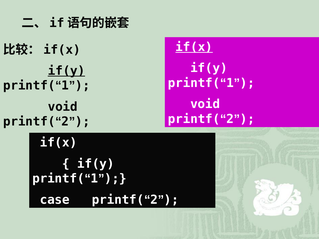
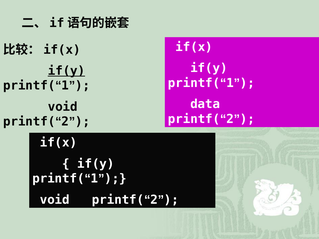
if(x at (194, 47) underline: present -> none
void at (205, 104): void -> data
case at (55, 200): case -> void
